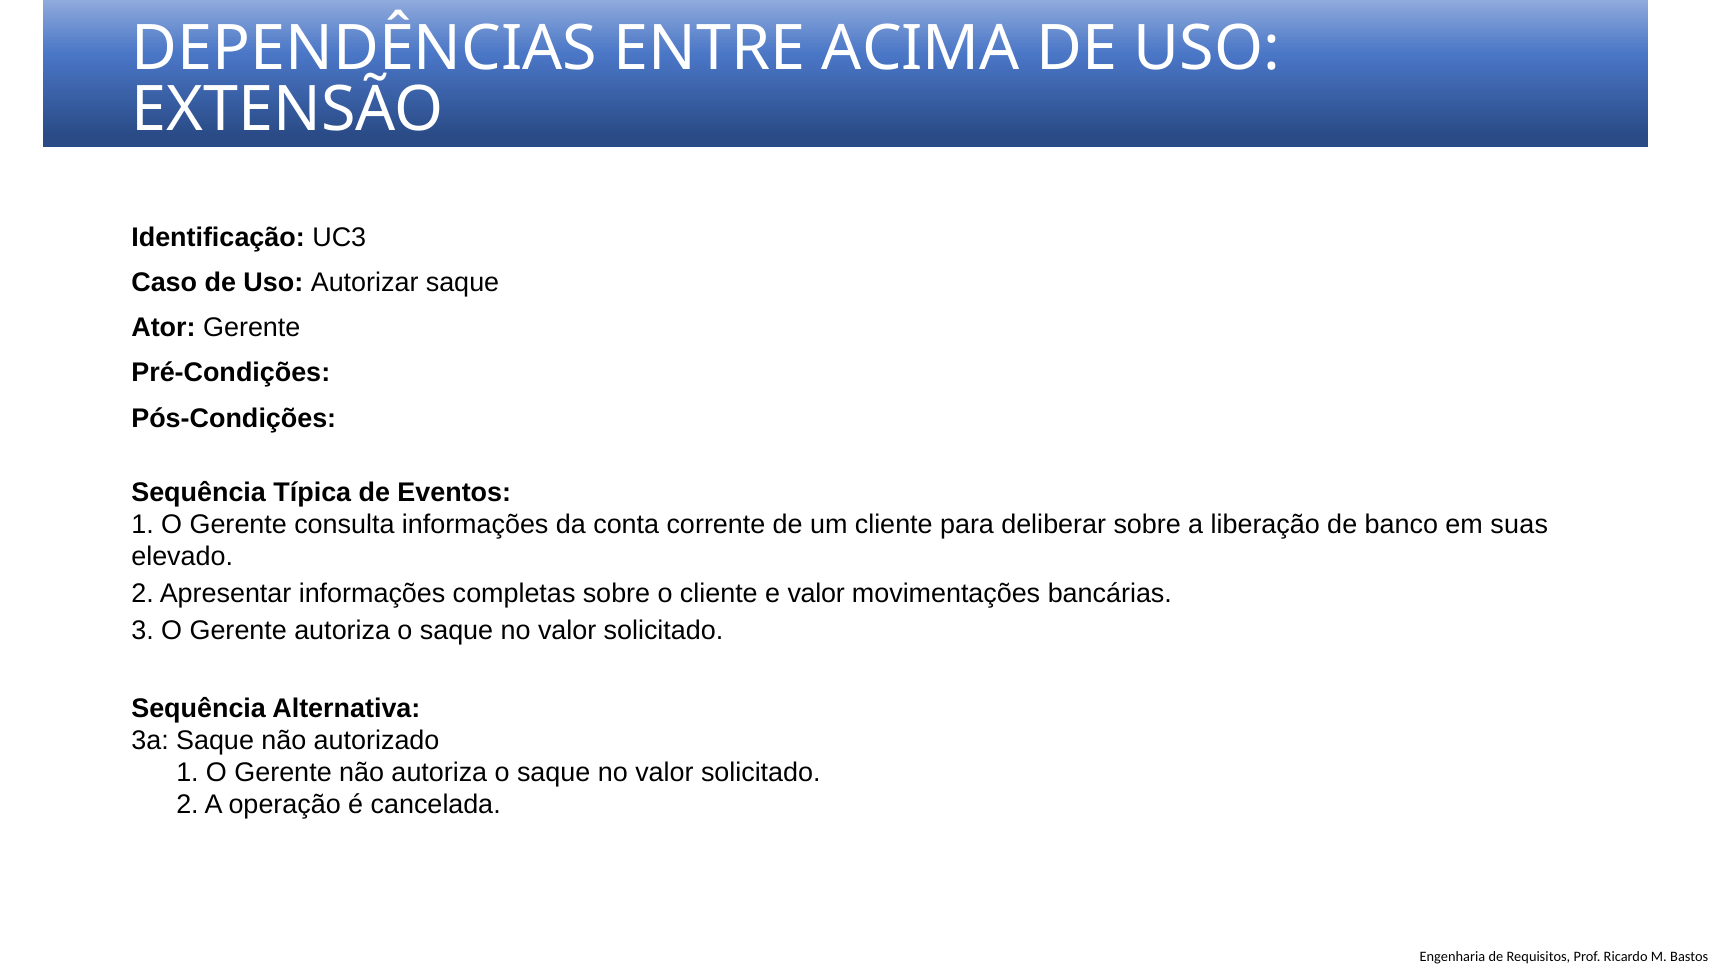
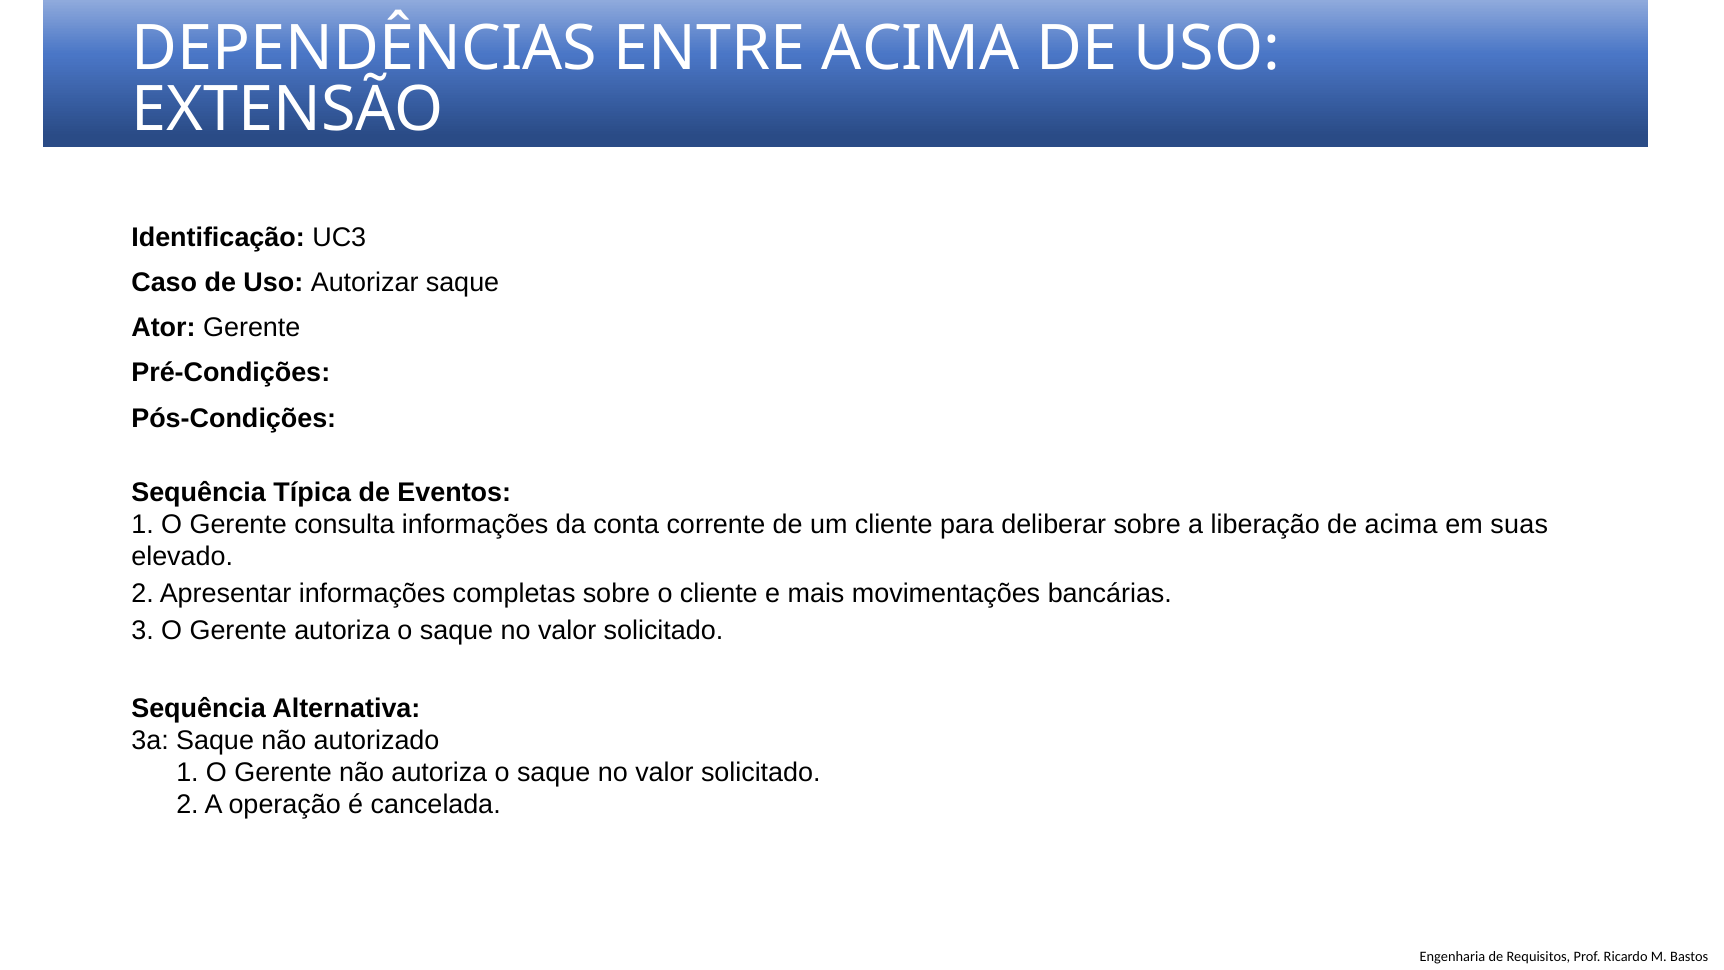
de banco: banco -> acima
e valor: valor -> mais
